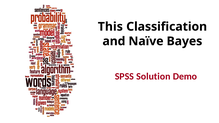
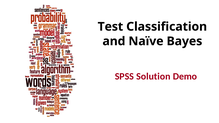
This: This -> Test
